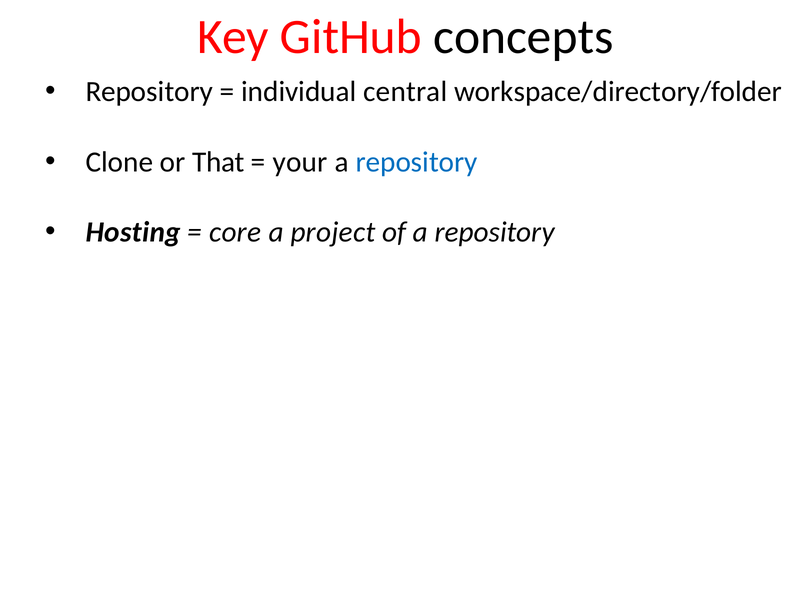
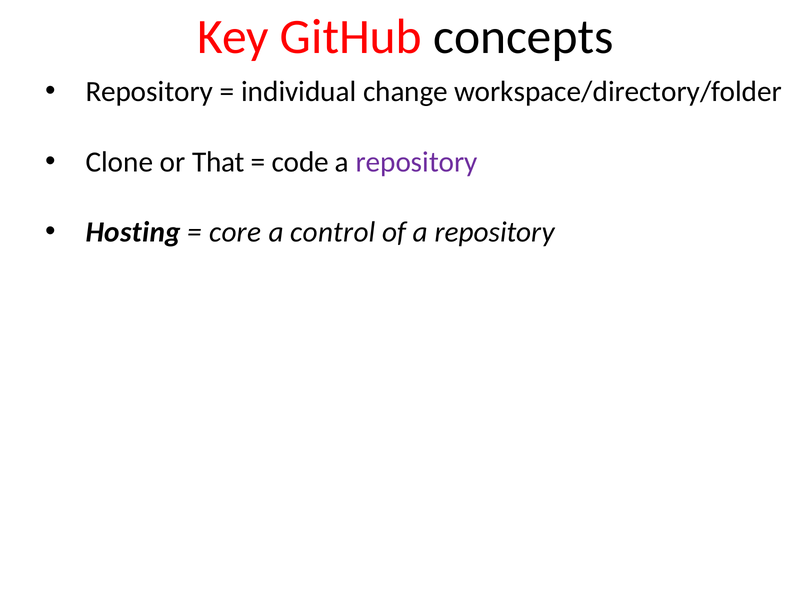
central: central -> change
your: your -> code
repository at (417, 162) colour: blue -> purple
project: project -> control
